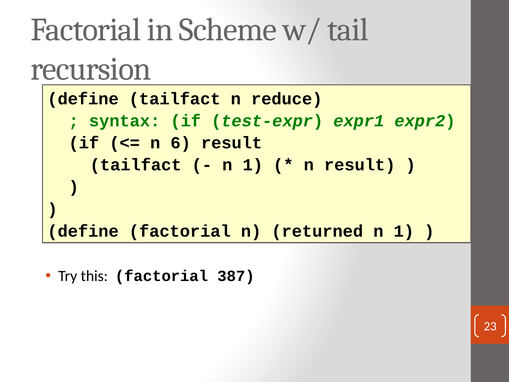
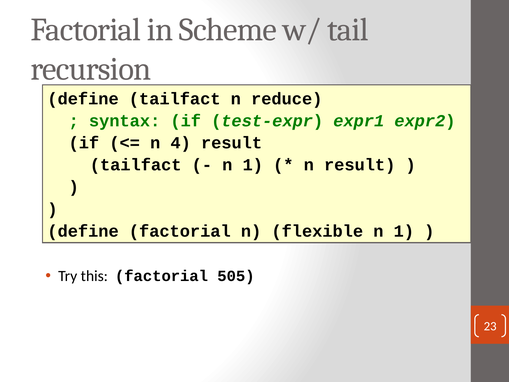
6: 6 -> 4
returned: returned -> flexible
387: 387 -> 505
